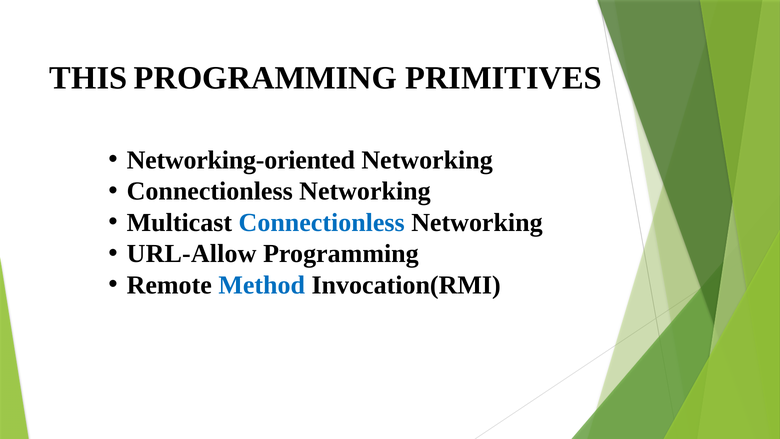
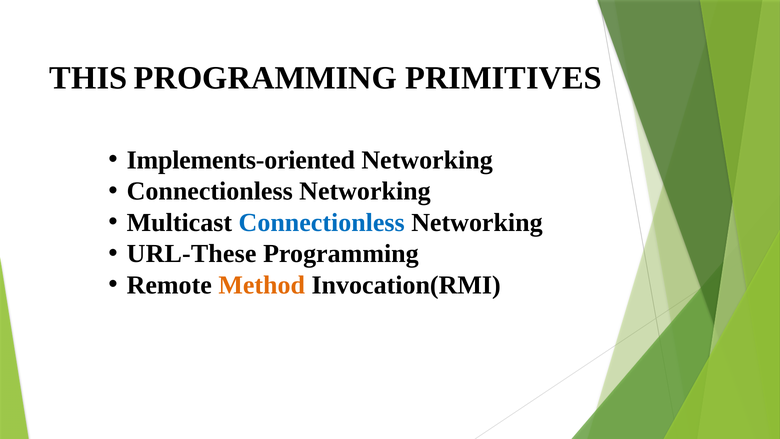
Networking-oriented: Networking-oriented -> Implements-oriented
URL-Allow: URL-Allow -> URL-These
Method colour: blue -> orange
